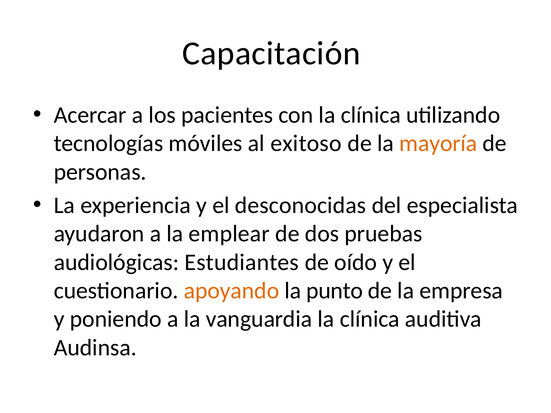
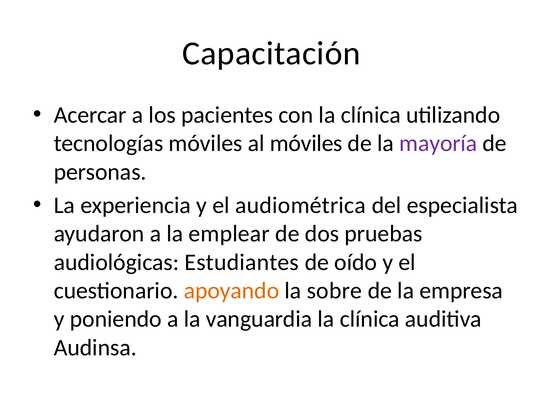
al exitoso: exitoso -> móviles
mayoría colour: orange -> purple
desconocidas: desconocidas -> audiométrica
punto: punto -> sobre
